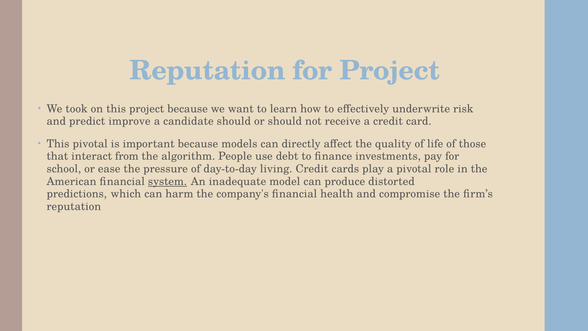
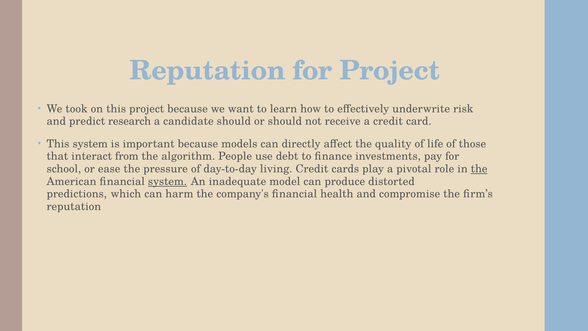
improve: improve -> research
This pivotal: pivotal -> system
the at (479, 169) underline: none -> present
